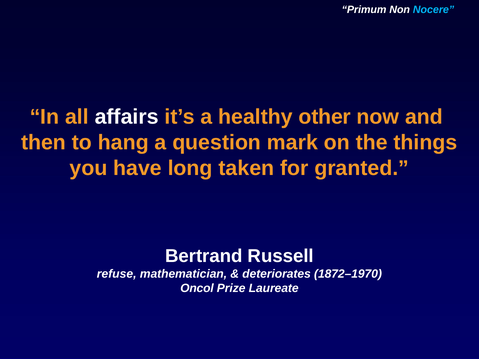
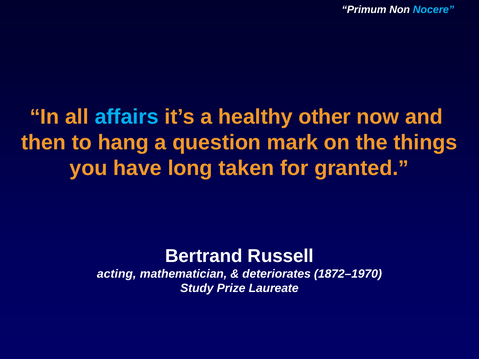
affairs colour: white -> light blue
refuse: refuse -> acting
Oncol: Oncol -> Study
